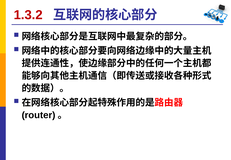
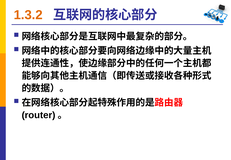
1.3.2 colour: red -> orange
